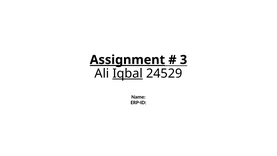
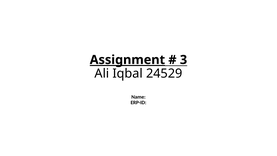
Iqbal underline: present -> none
